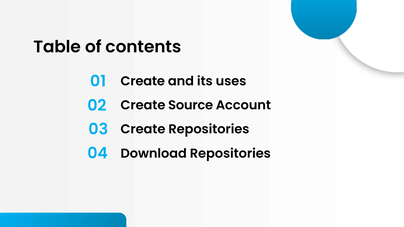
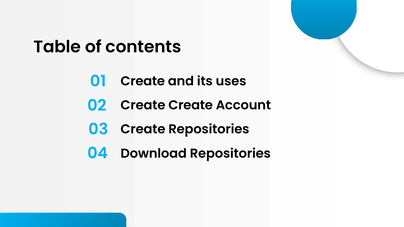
Create Source: Source -> Create
